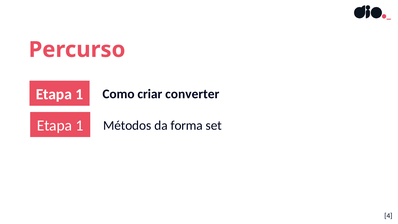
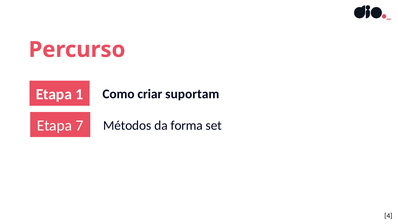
converter: converter -> suportam
1 at (80, 126): 1 -> 7
